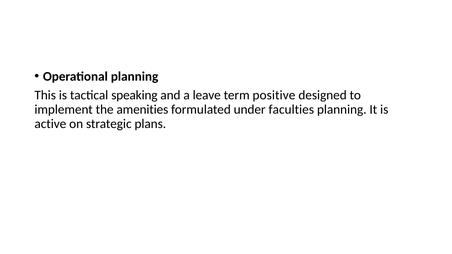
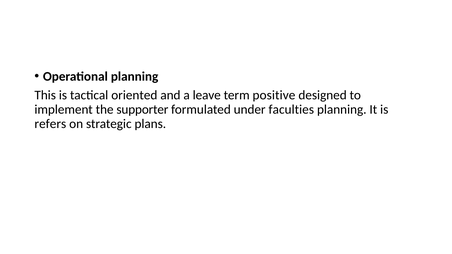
speaking: speaking -> oriented
amenities: amenities -> supporter
active: active -> refers
